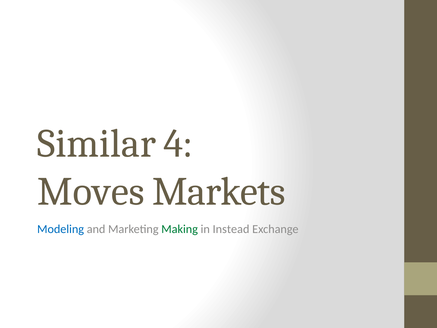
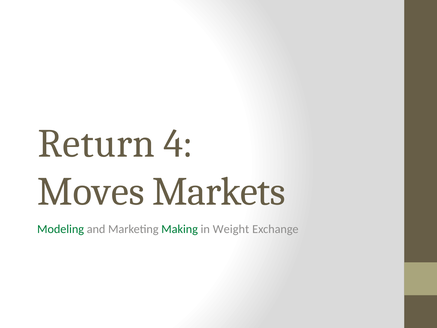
Similar: Similar -> Return
Modeling colour: blue -> green
Instead: Instead -> Weight
